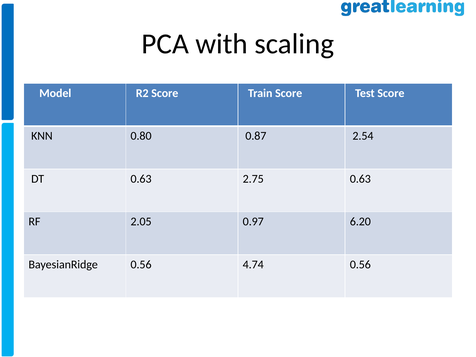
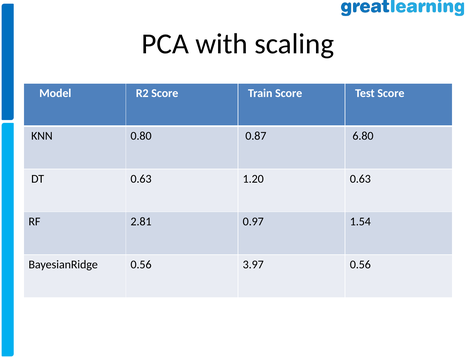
2.54: 2.54 -> 6.80
2.75: 2.75 -> 1.20
2.05: 2.05 -> 2.81
6.20: 6.20 -> 1.54
4.74: 4.74 -> 3.97
